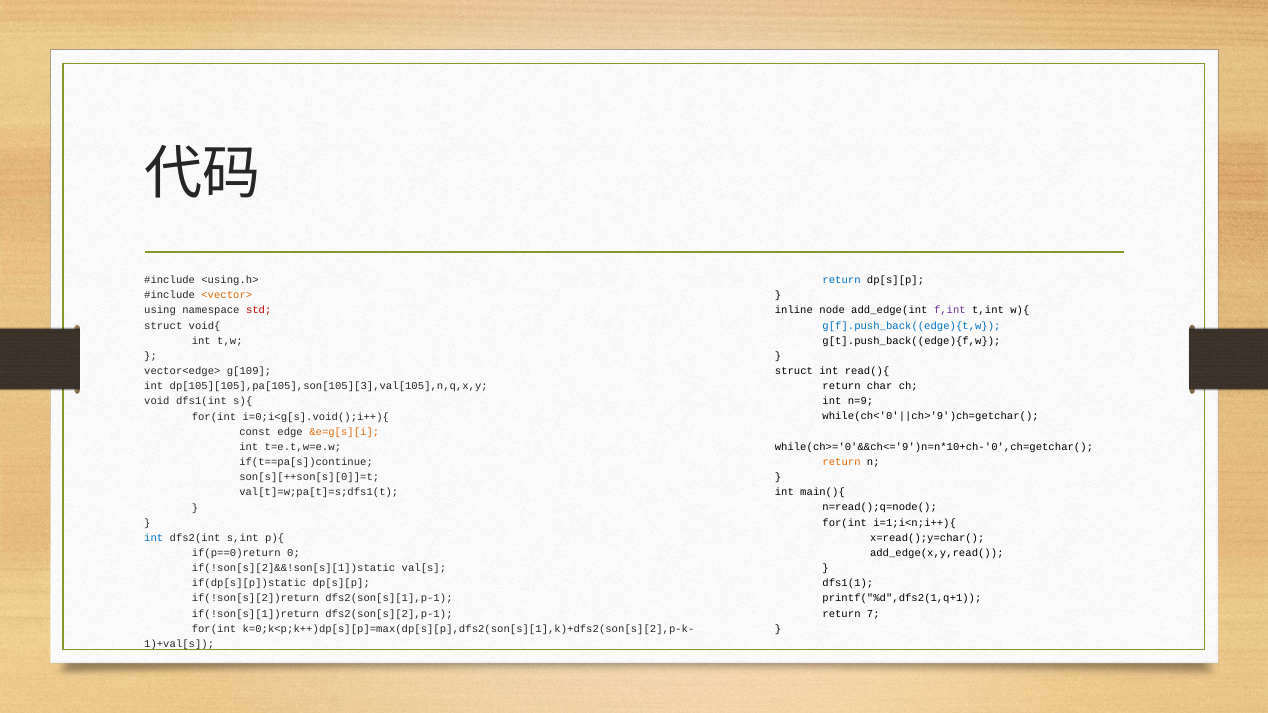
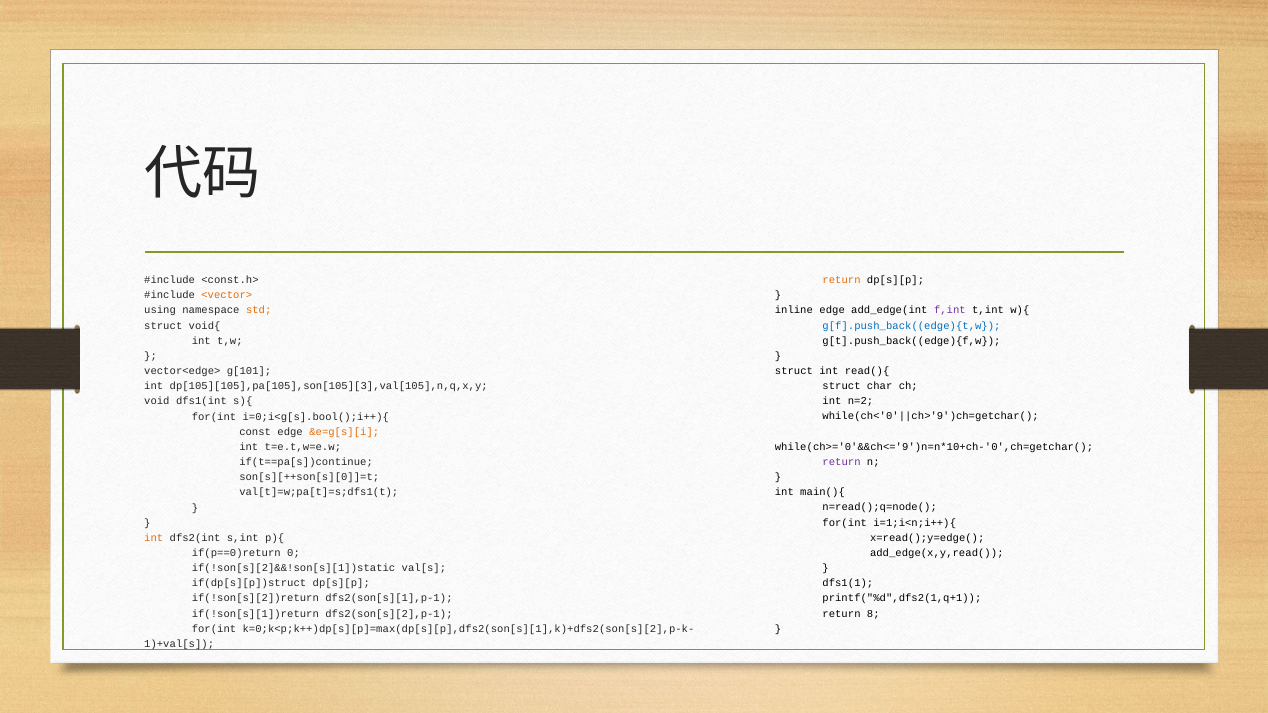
<using.h>: <using.h> -> <const.h>
return at (842, 280) colour: blue -> orange
inline node: node -> edge
std colour: red -> orange
g[109: g[109 -> g[101
return at (842, 386): return -> struct
n=9: n=9 -> n=2
i=0;i<g[s].void();i++){: i=0;i<g[s].void();i++){ -> i=0;i<g[s].bool();i++){
return at (842, 462) colour: orange -> purple
x=read();y=char(: x=read();y=char( -> x=read();y=edge(
int at (154, 538) colour: blue -> orange
if(dp[s][p])static: if(dp[s][p])static -> if(dp[s][p])struct
7: 7 -> 8
